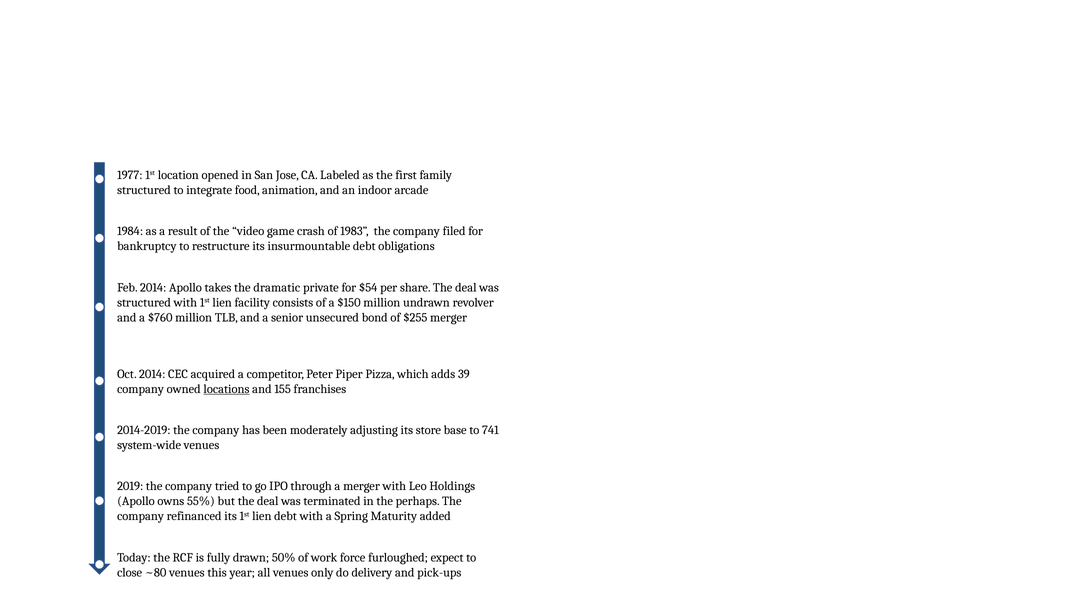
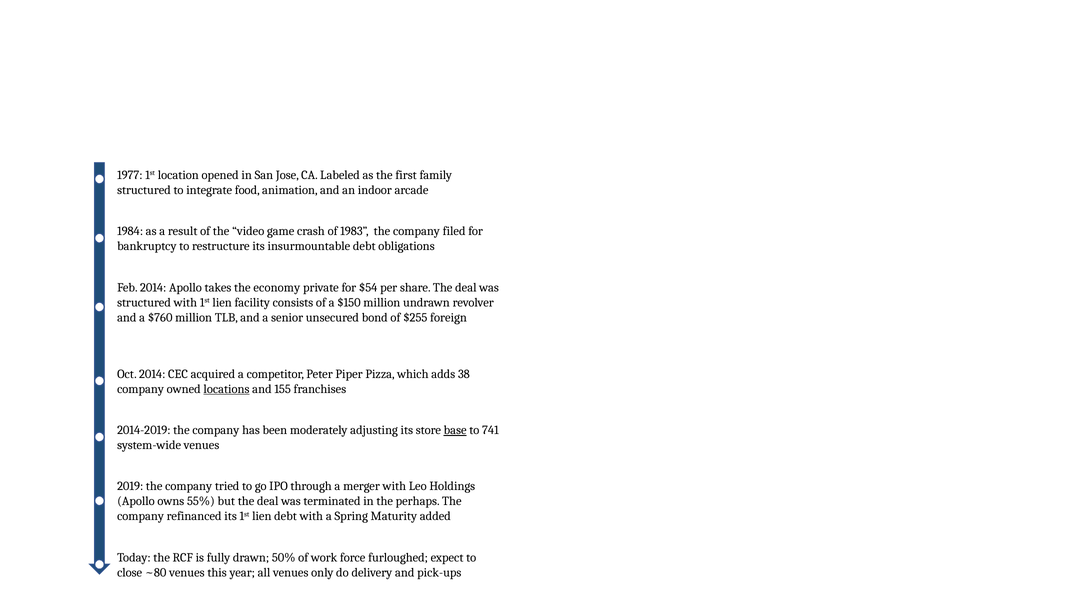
dramatic: dramatic -> economy
$255 merger: merger -> foreign
39: 39 -> 38
base underline: none -> present
